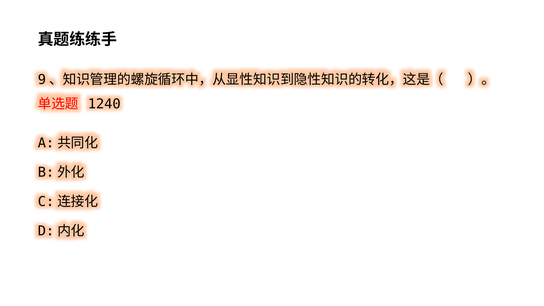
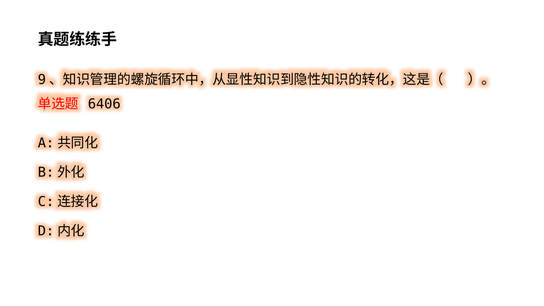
1240: 1240 -> 6406
